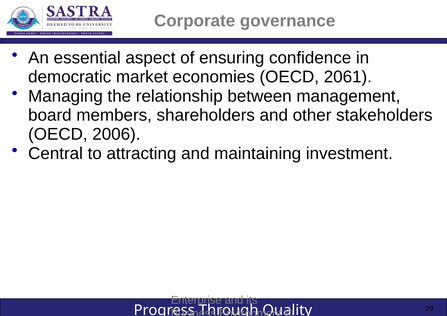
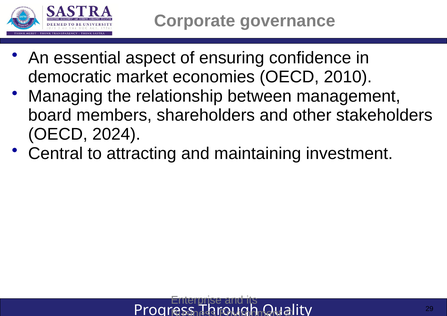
2061: 2061 -> 2010
2006: 2006 -> 2024
